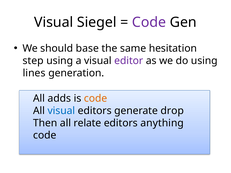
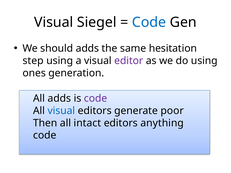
Code at (149, 22) colour: purple -> blue
should base: base -> adds
lines: lines -> ones
code at (96, 98) colour: orange -> purple
drop: drop -> poor
relate: relate -> intact
